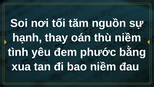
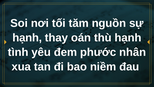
thù niềm: niềm -> hạnh
bằng: bằng -> nhân
